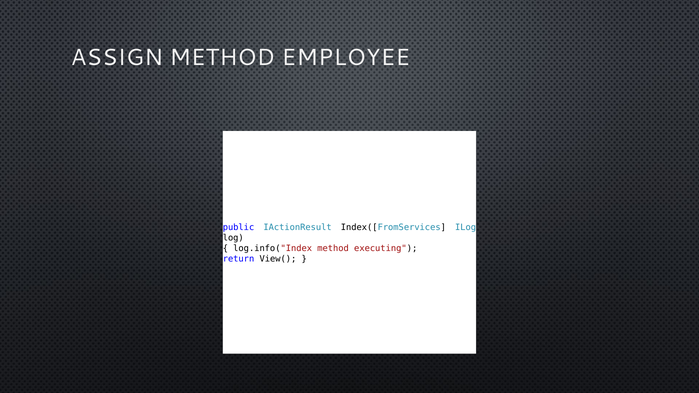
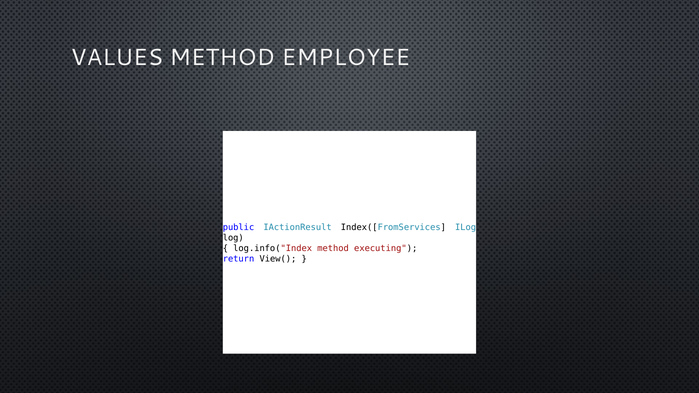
ASSIGN: ASSIGN -> VALUES
